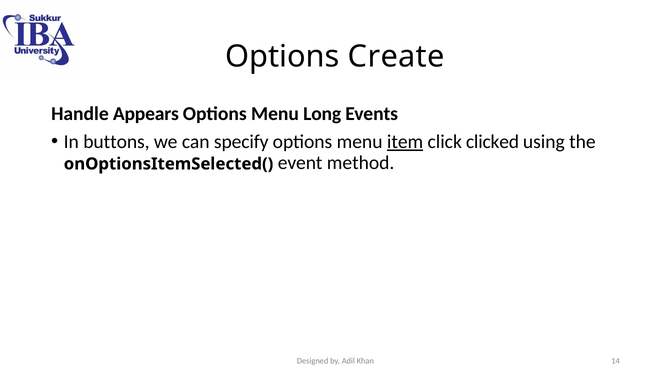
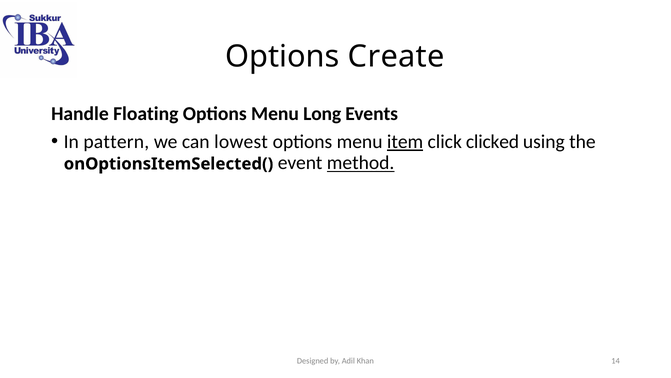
Appears: Appears -> Floating
buttons: buttons -> pattern
specify: specify -> lowest
method underline: none -> present
